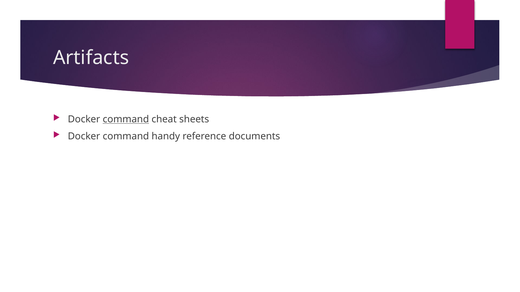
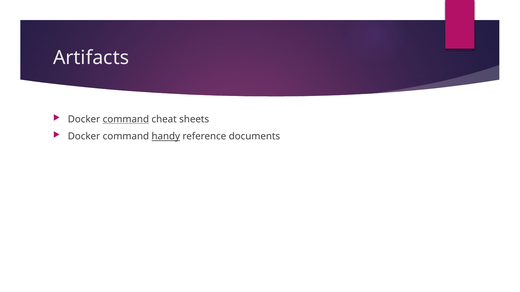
handy underline: none -> present
